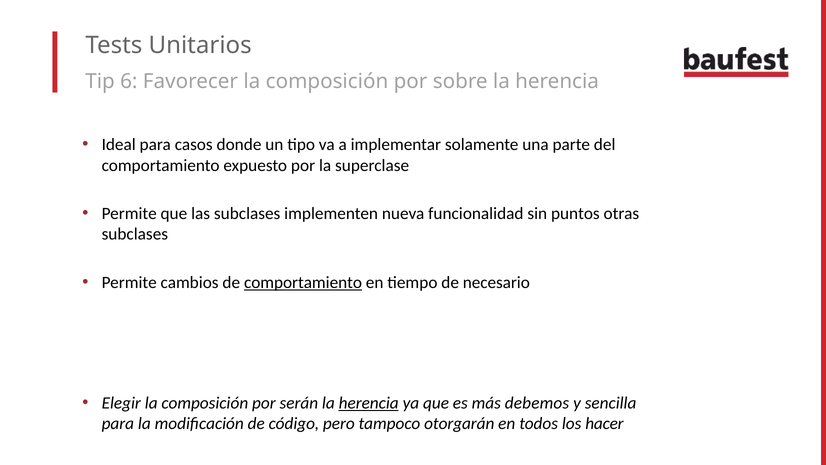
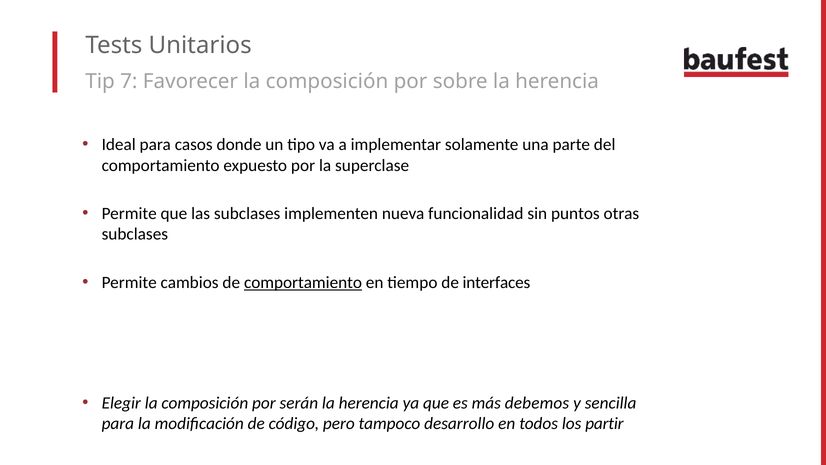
6: 6 -> 7
necesario: necesario -> interfaces
herencia at (369, 403) underline: present -> none
otorgarán: otorgarán -> desarrollo
hacer: hacer -> partir
